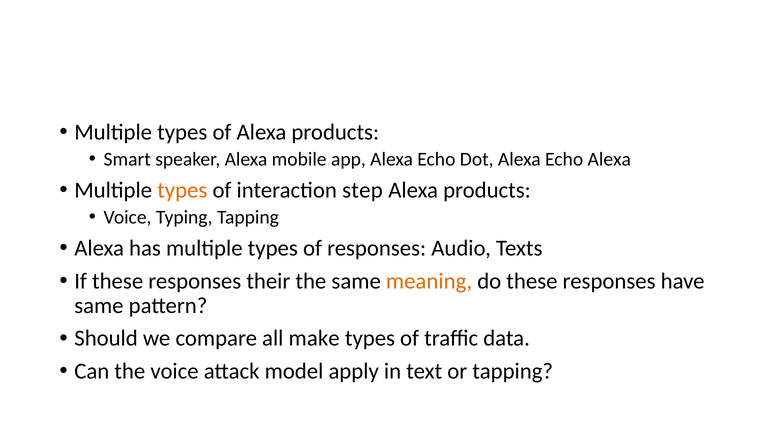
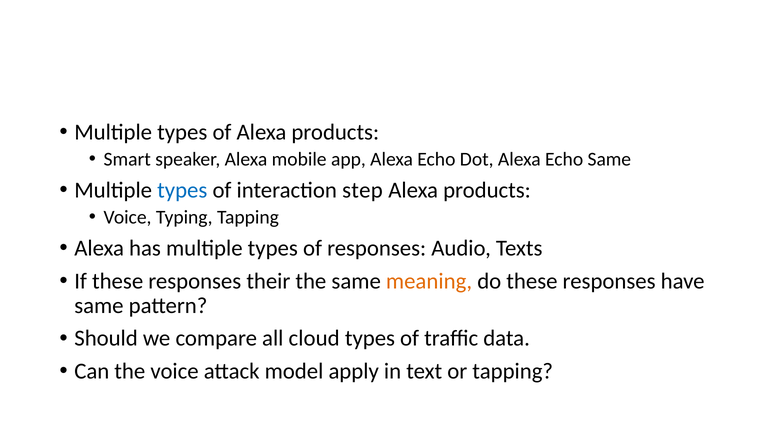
Echo Alexa: Alexa -> Same
types at (182, 190) colour: orange -> blue
make: make -> cloud
